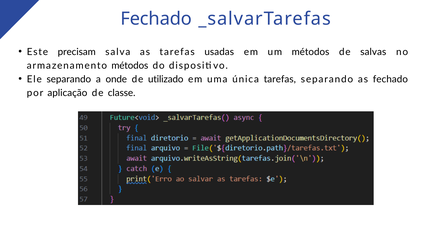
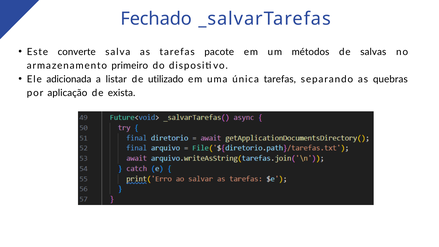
precisam: precisam -> converte
usadas: usadas -> pacote
armazenamento métodos: métodos -> primeiro
Ele separando: separando -> adicionada
onde: onde -> listar
as fechado: fechado -> quebras
classe: classe -> exista
